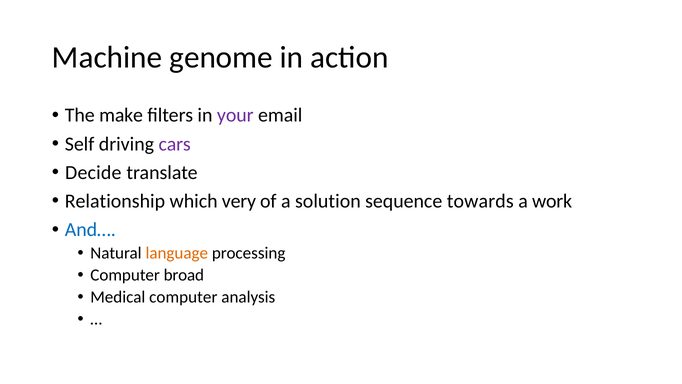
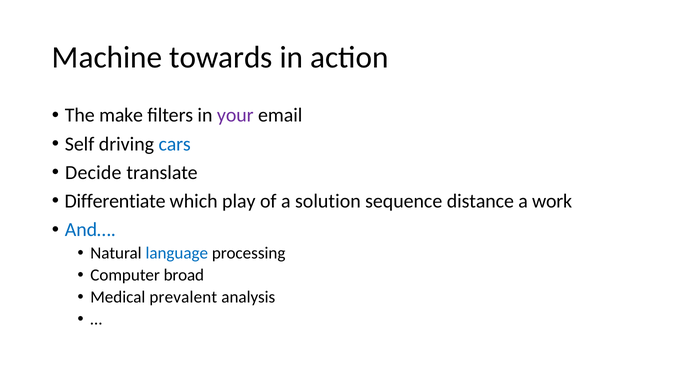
genome: genome -> towards
cars colour: purple -> blue
Relationship: Relationship -> Differentiate
very: very -> play
towards: towards -> distance
language colour: orange -> blue
Medical computer: computer -> prevalent
